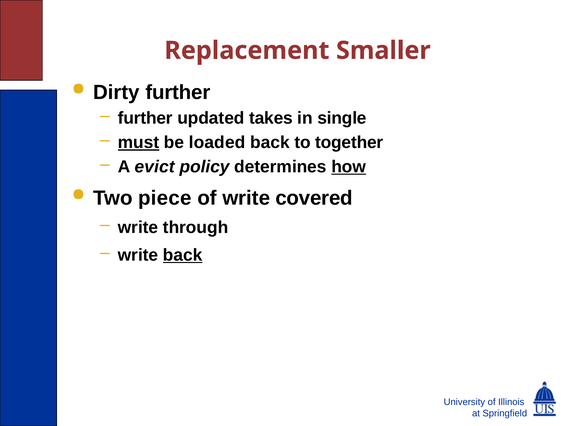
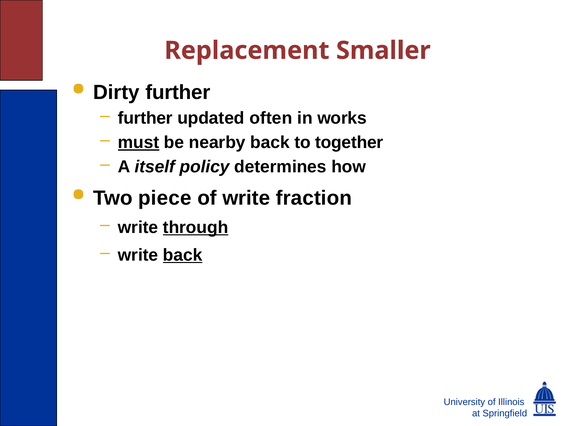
takes: takes -> often
single: single -> works
loaded: loaded -> nearby
evict: evict -> itself
how underline: present -> none
covered: covered -> fraction
through underline: none -> present
